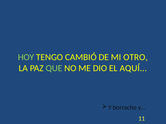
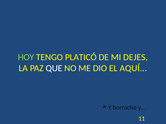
CAMBIÓ: CAMBIÓ -> PLATICÓ
OTRO: OTRO -> DEJES
QUE colour: light green -> white
